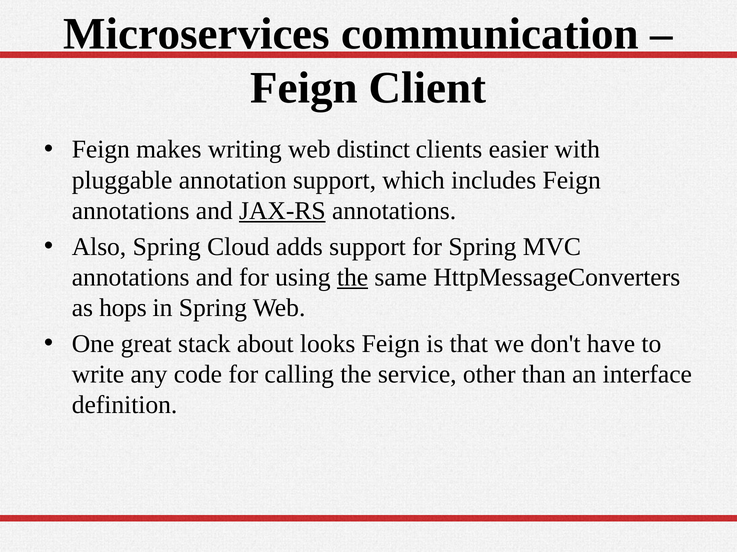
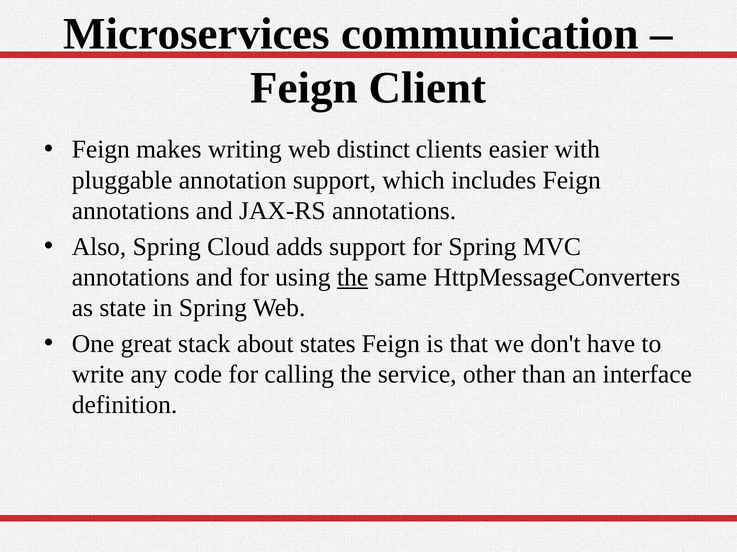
JAX-RS underline: present -> none
hops: hops -> state
looks: looks -> states
